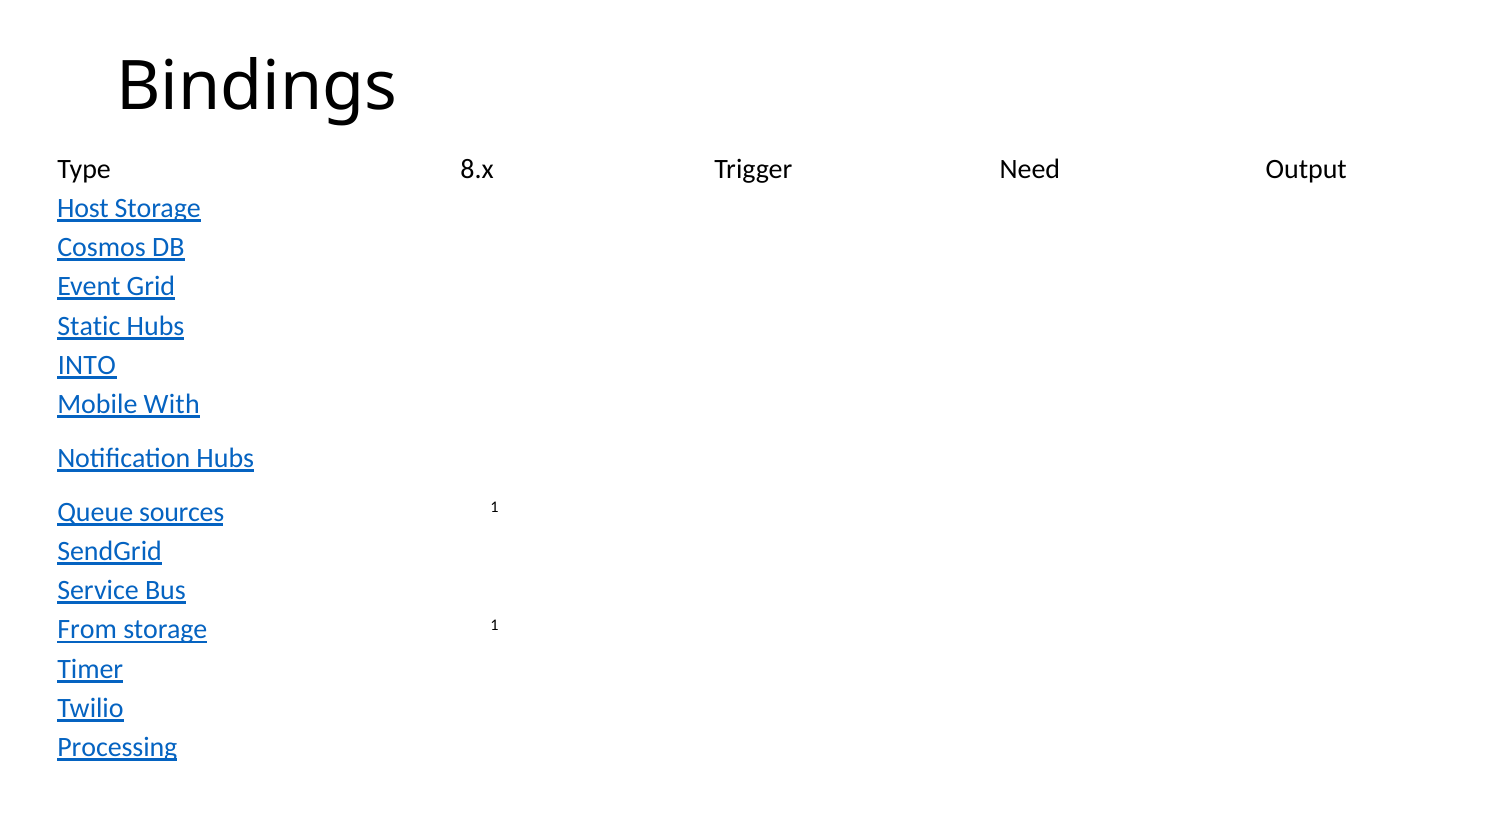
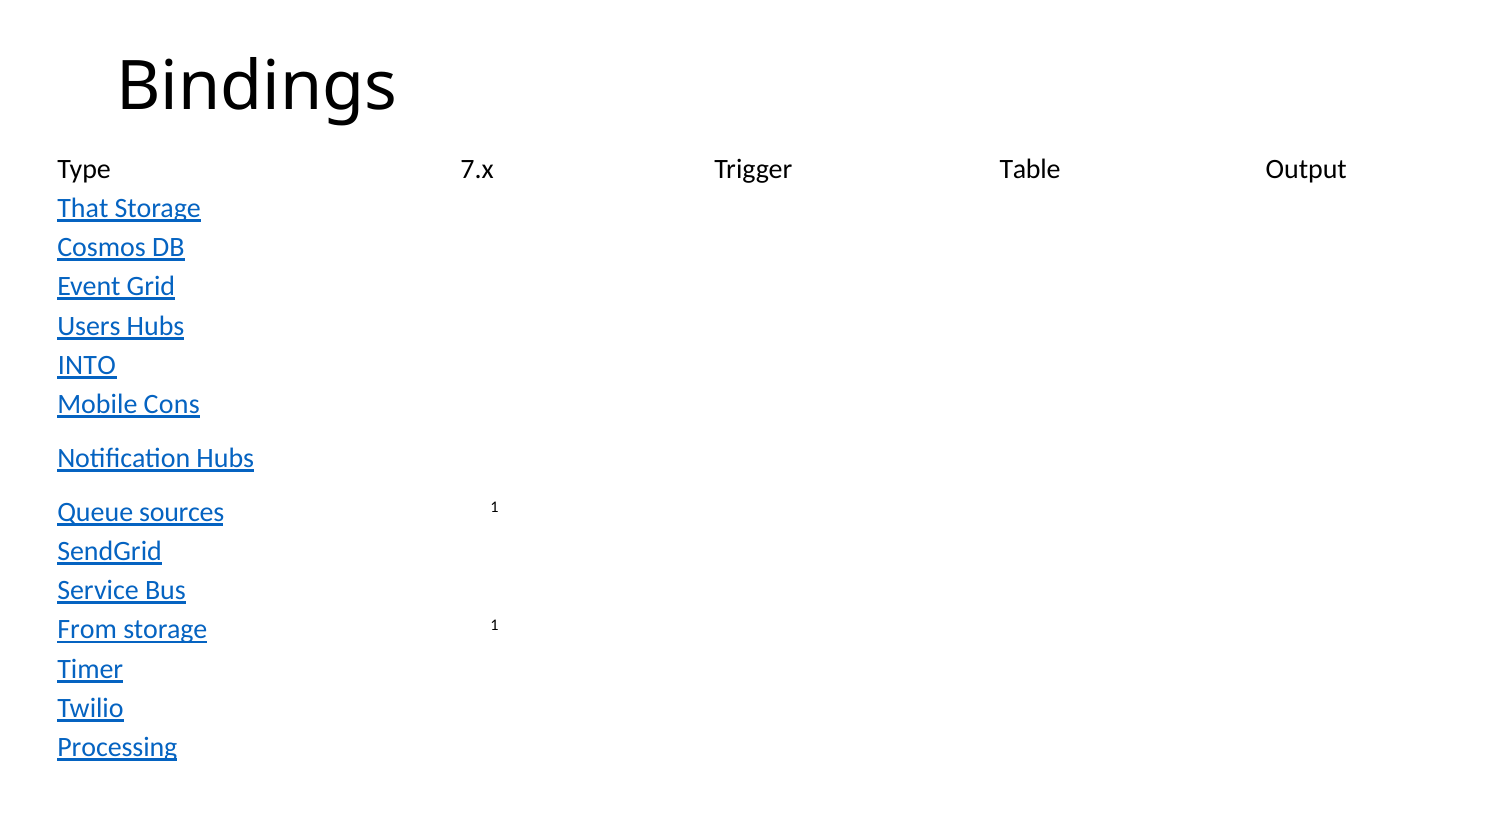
8.x: 8.x -> 7.x
Need: Need -> Table
Host: Host -> That
Static: Static -> Users
With: With -> Cons
